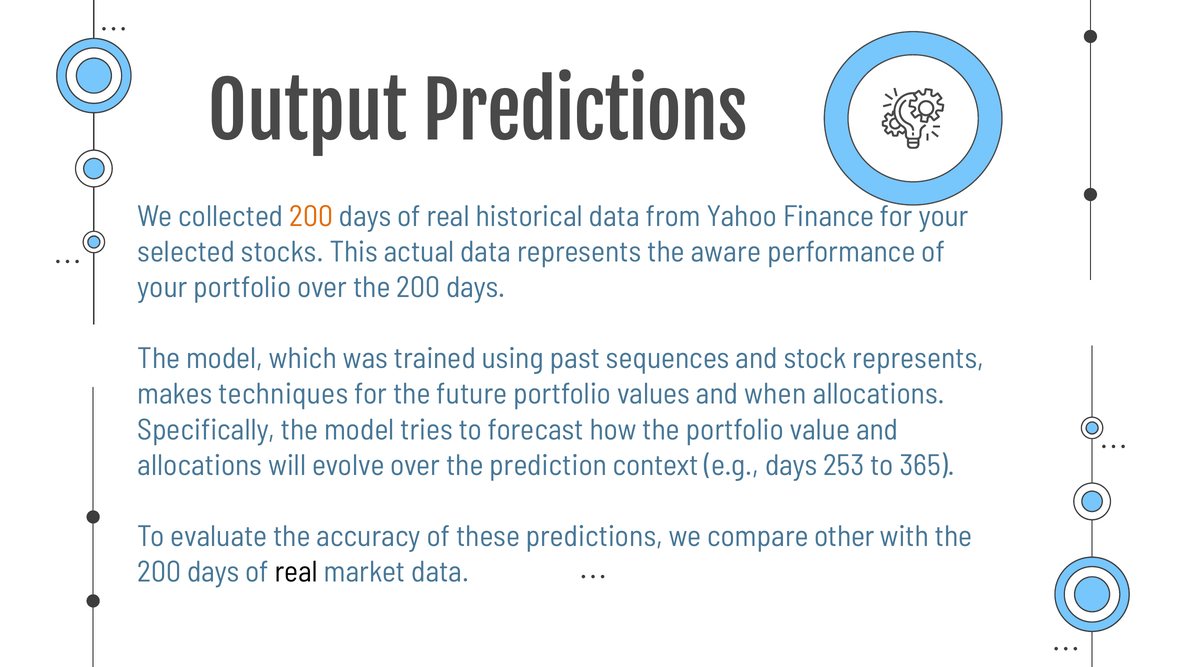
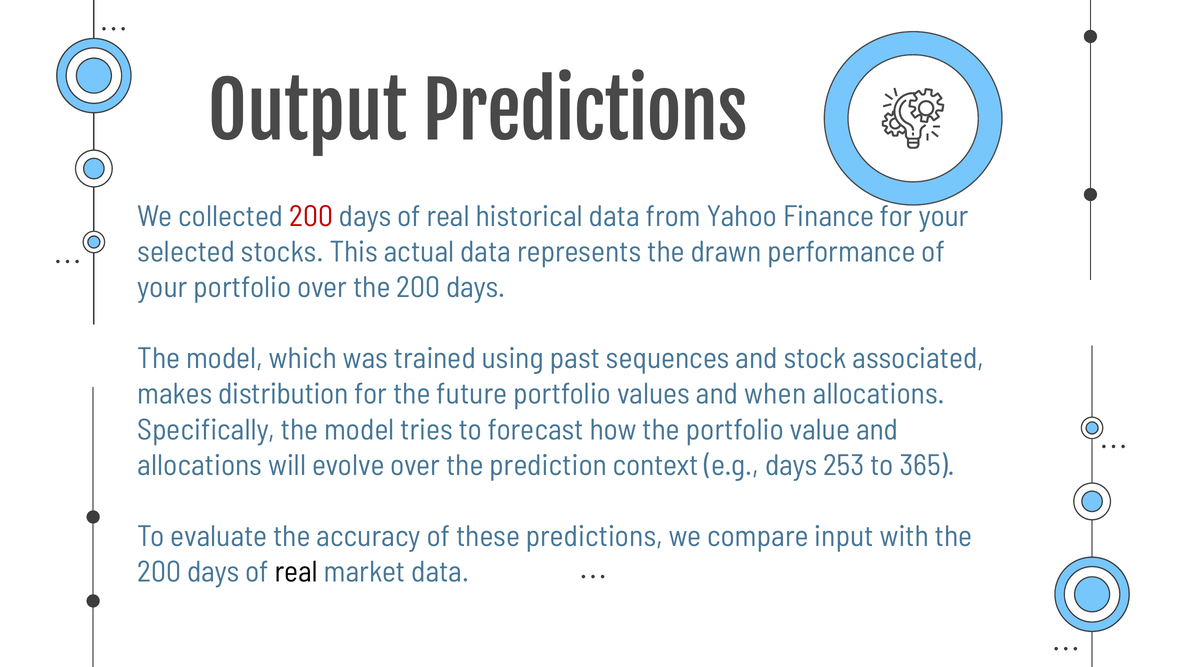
200 at (311, 216) colour: orange -> red
aware: aware -> drawn
stock represents: represents -> associated
techniques: techniques -> distribution
other: other -> input
